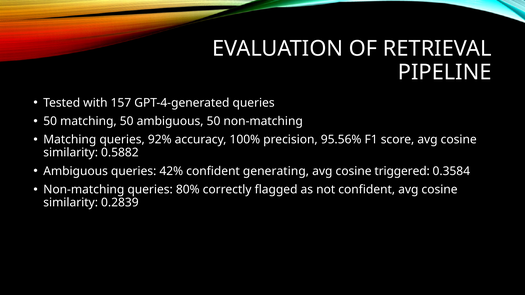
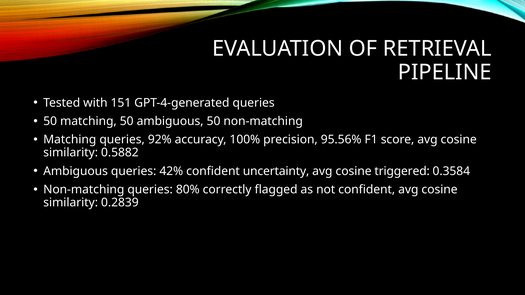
157: 157 -> 151
generating: generating -> uncertainty
